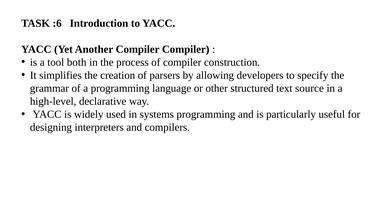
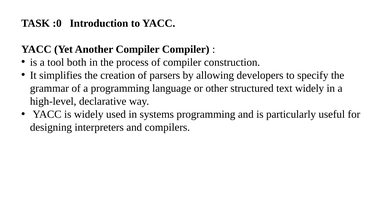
:6: :6 -> :0
text source: source -> widely
